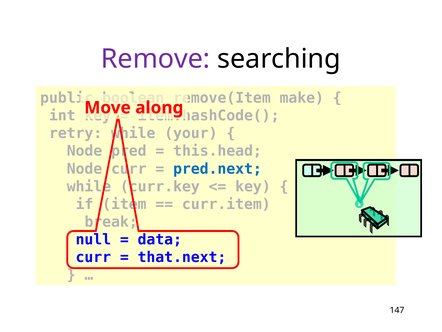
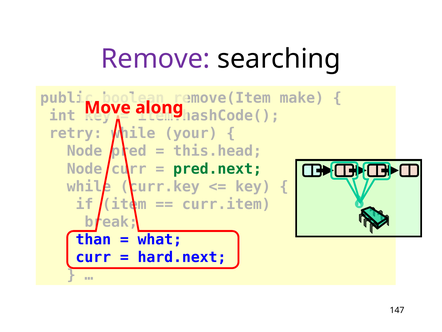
pred.next colour: blue -> green
null: null -> than
data: data -> what
that.next: that.next -> hard.next
